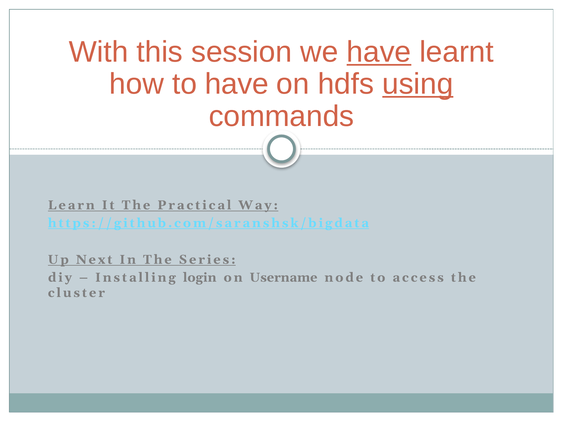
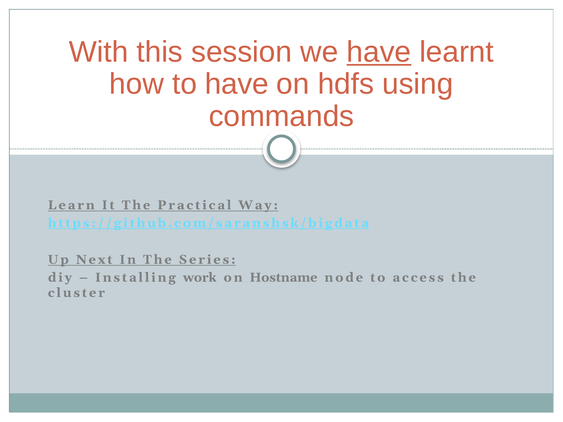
using underline: present -> none
login: login -> work
Username: Username -> Hostname
